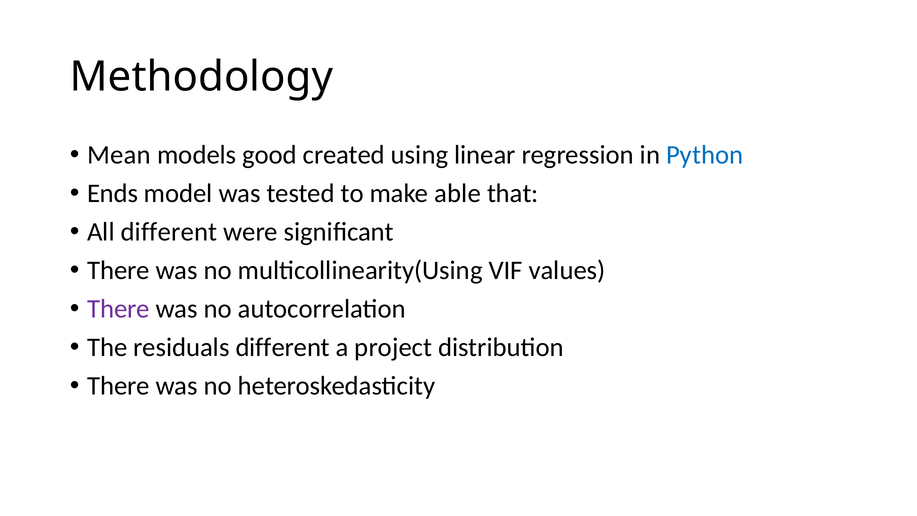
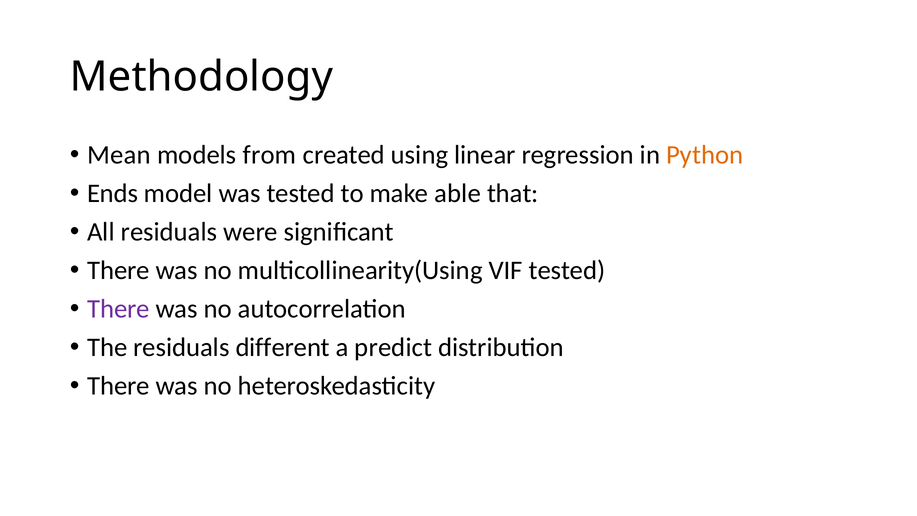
good: good -> from
Python colour: blue -> orange
All different: different -> residuals
VIF values: values -> tested
project: project -> predict
